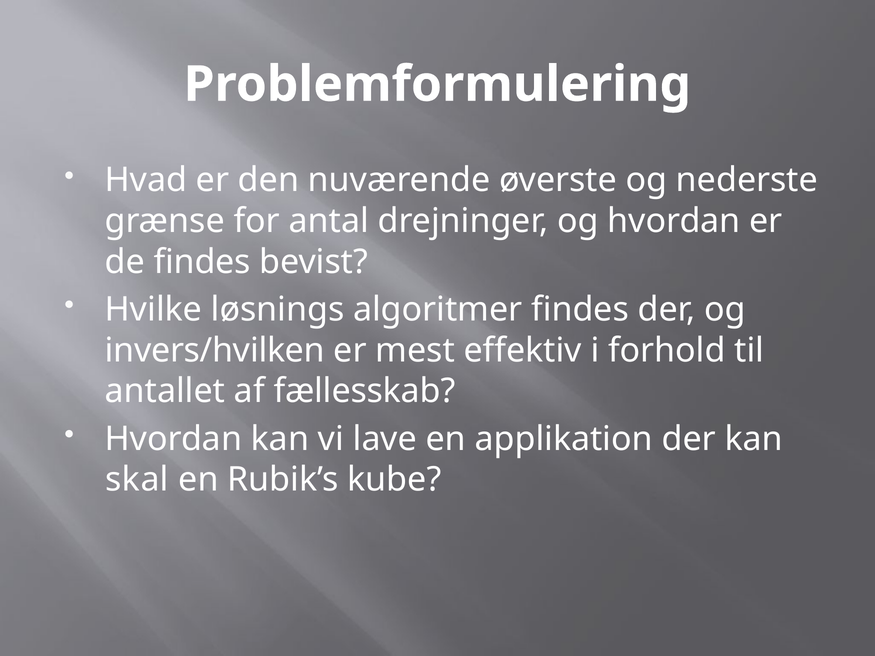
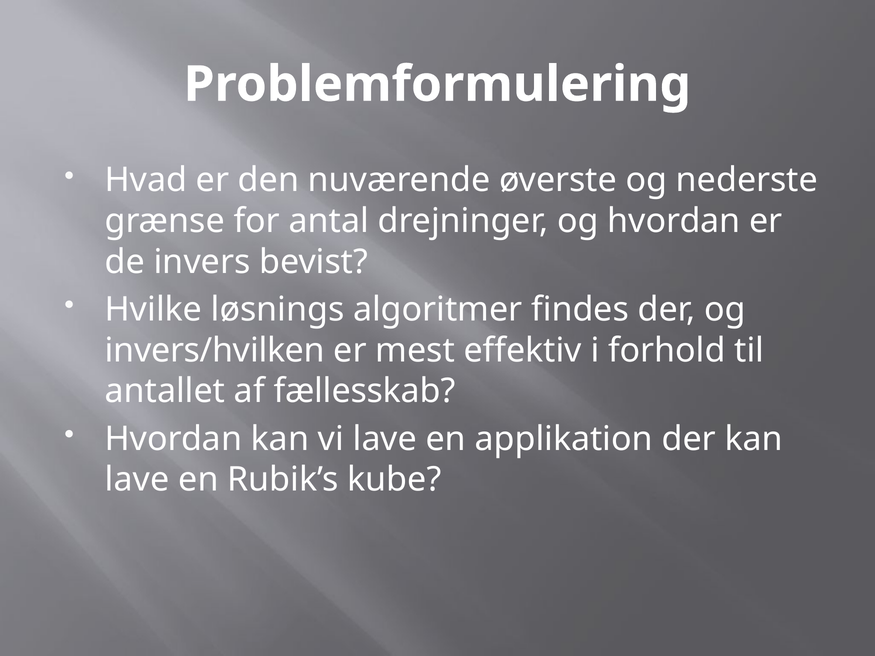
de findes: findes -> invers
skal at (137, 480): skal -> lave
